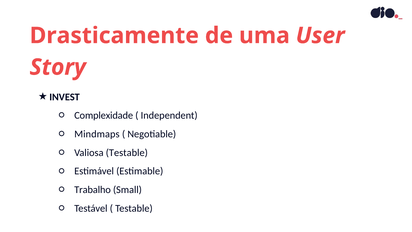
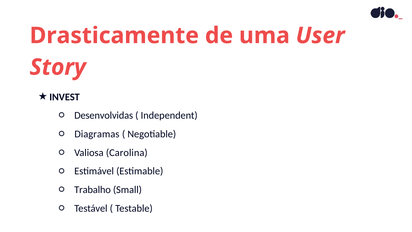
Complexidade: Complexidade -> Desenvolvidas
Mindmaps: Mindmaps -> Diagramas
Valiosa Testable: Testable -> Carolina
